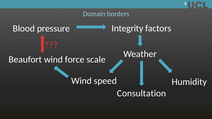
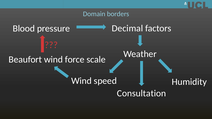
Integrity: Integrity -> Decimal
